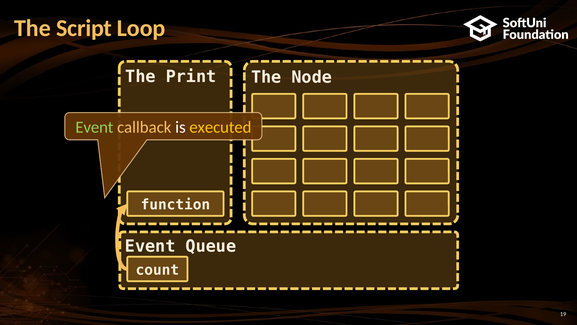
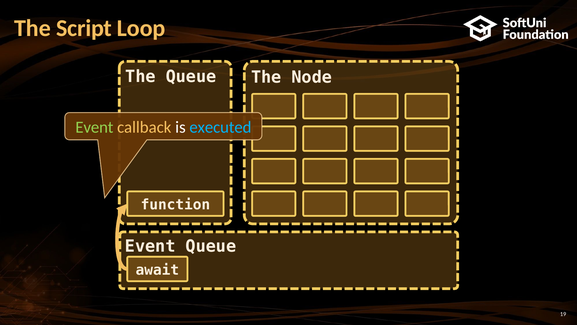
The Print: Print -> Queue
executed colour: yellow -> light blue
count: count -> await
